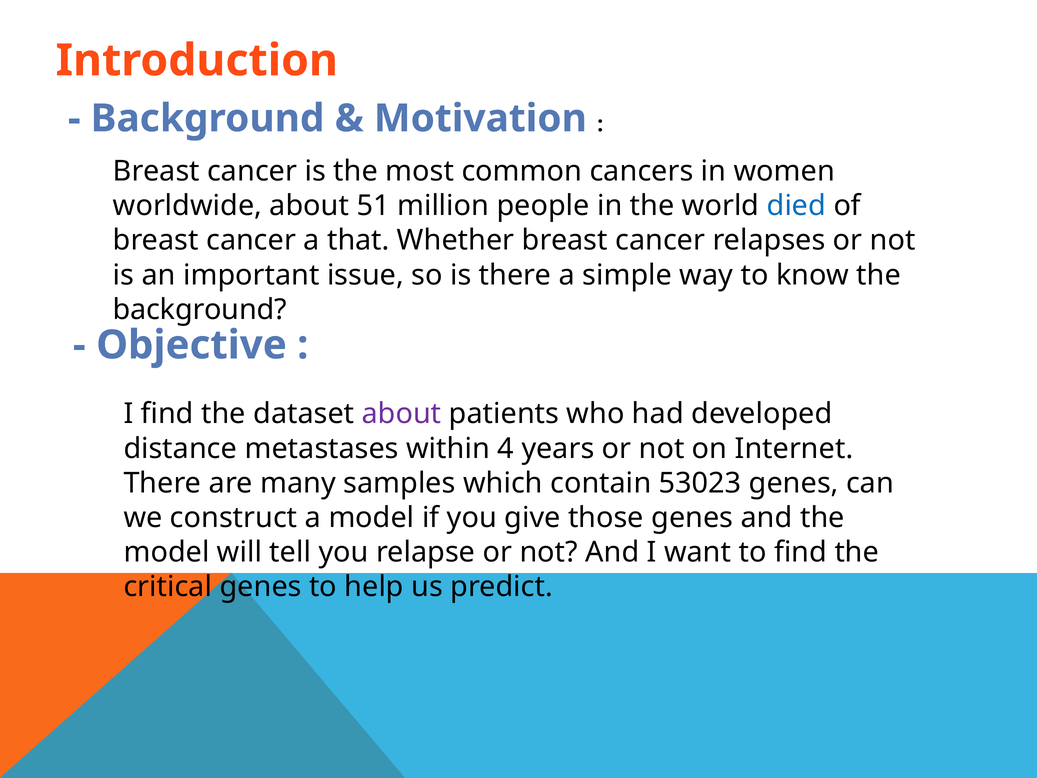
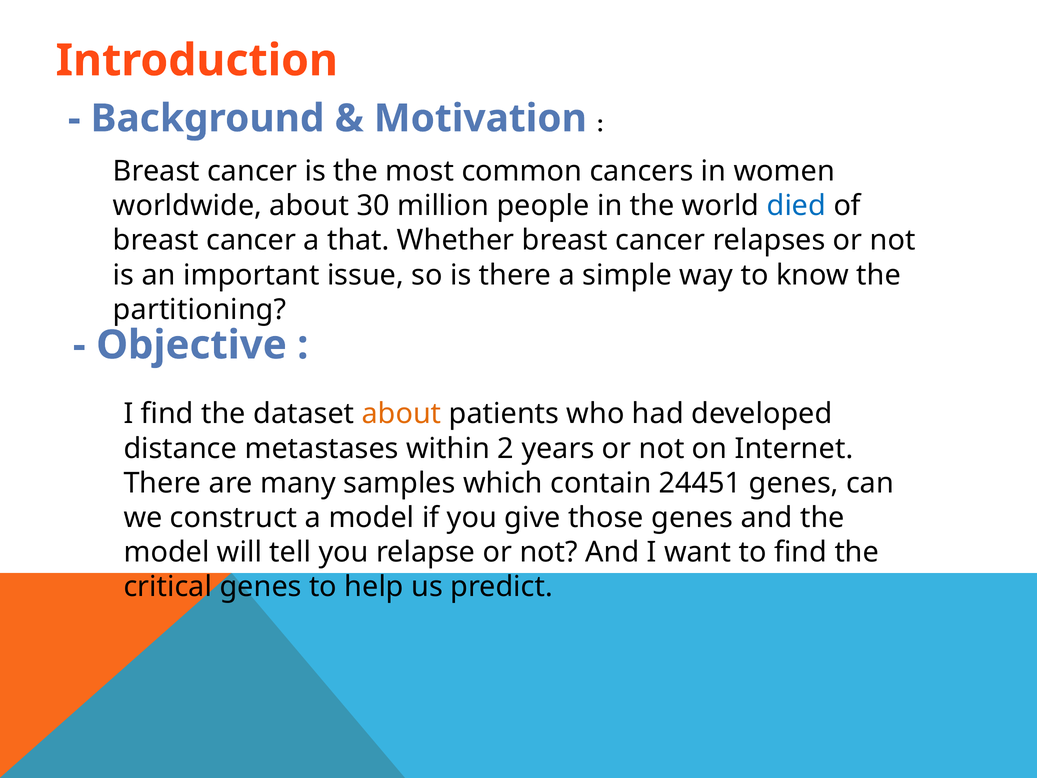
51: 51 -> 30
background at (200, 310): background -> partitioning
about at (402, 414) colour: purple -> orange
4: 4 -> 2
53023: 53023 -> 24451
